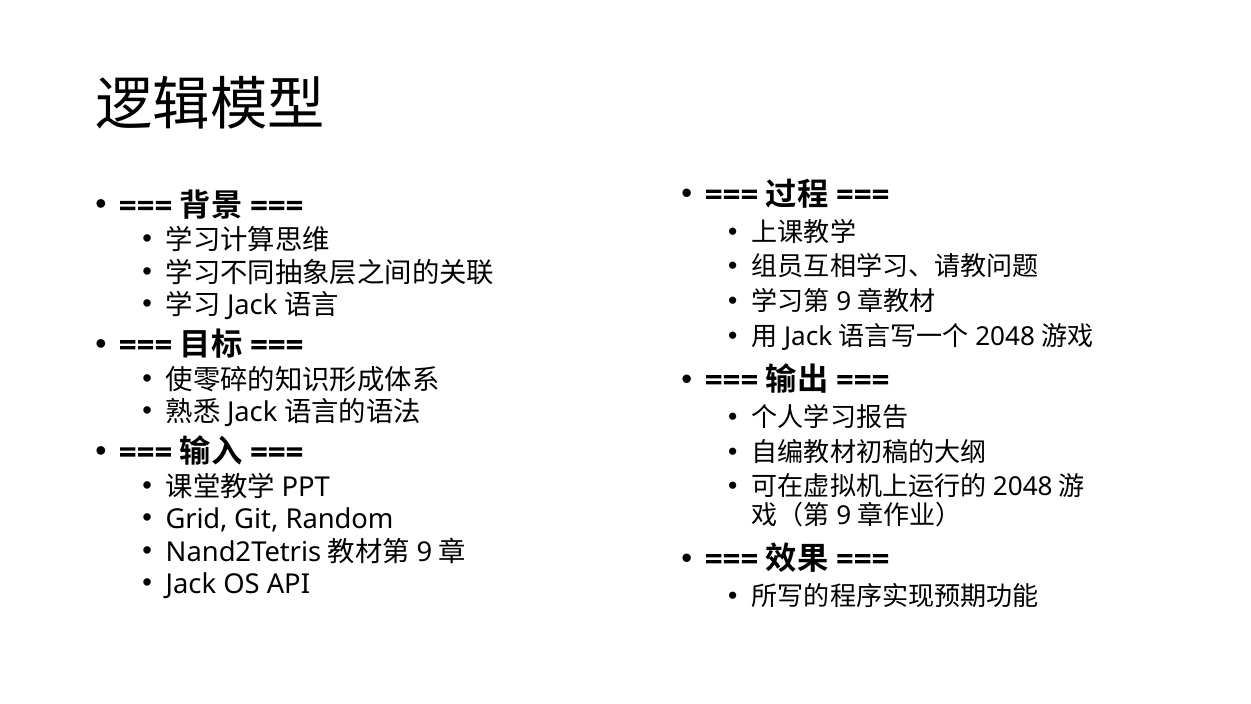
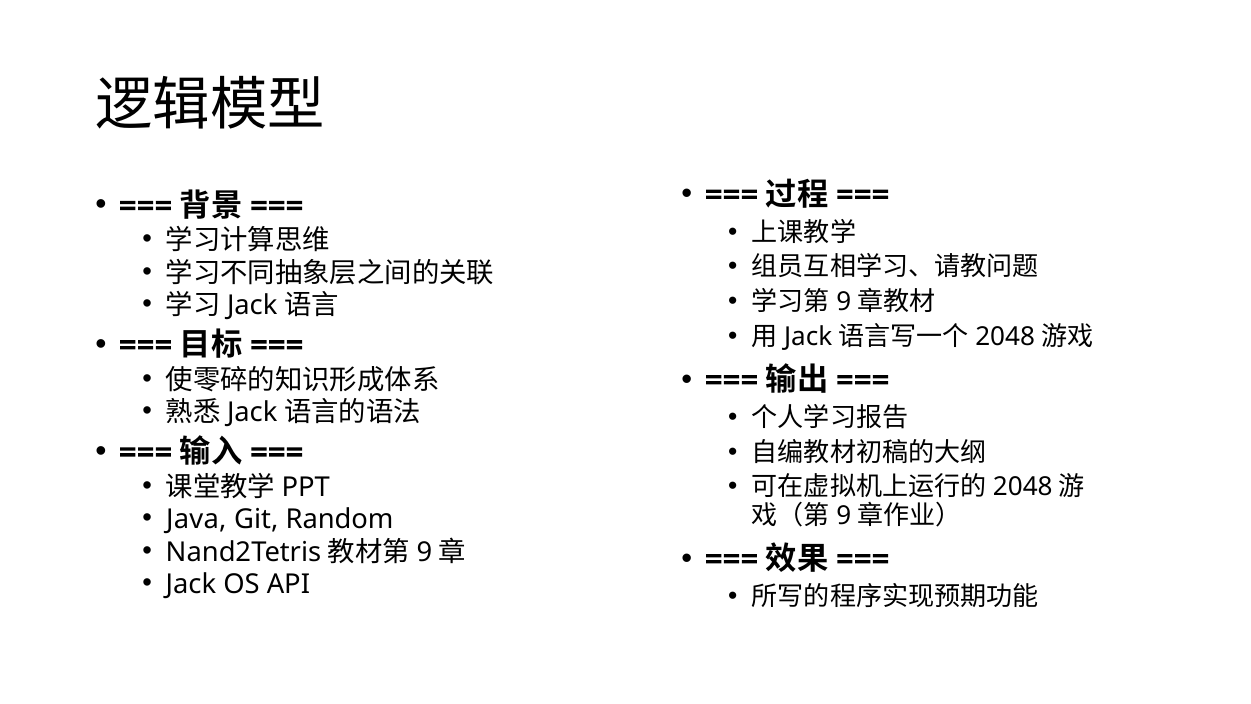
Grid: Grid -> Java
